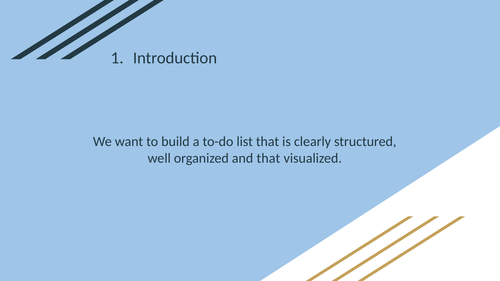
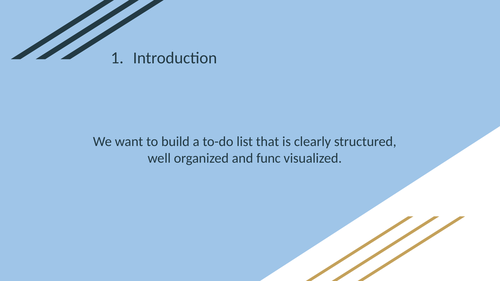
and that: that -> func
